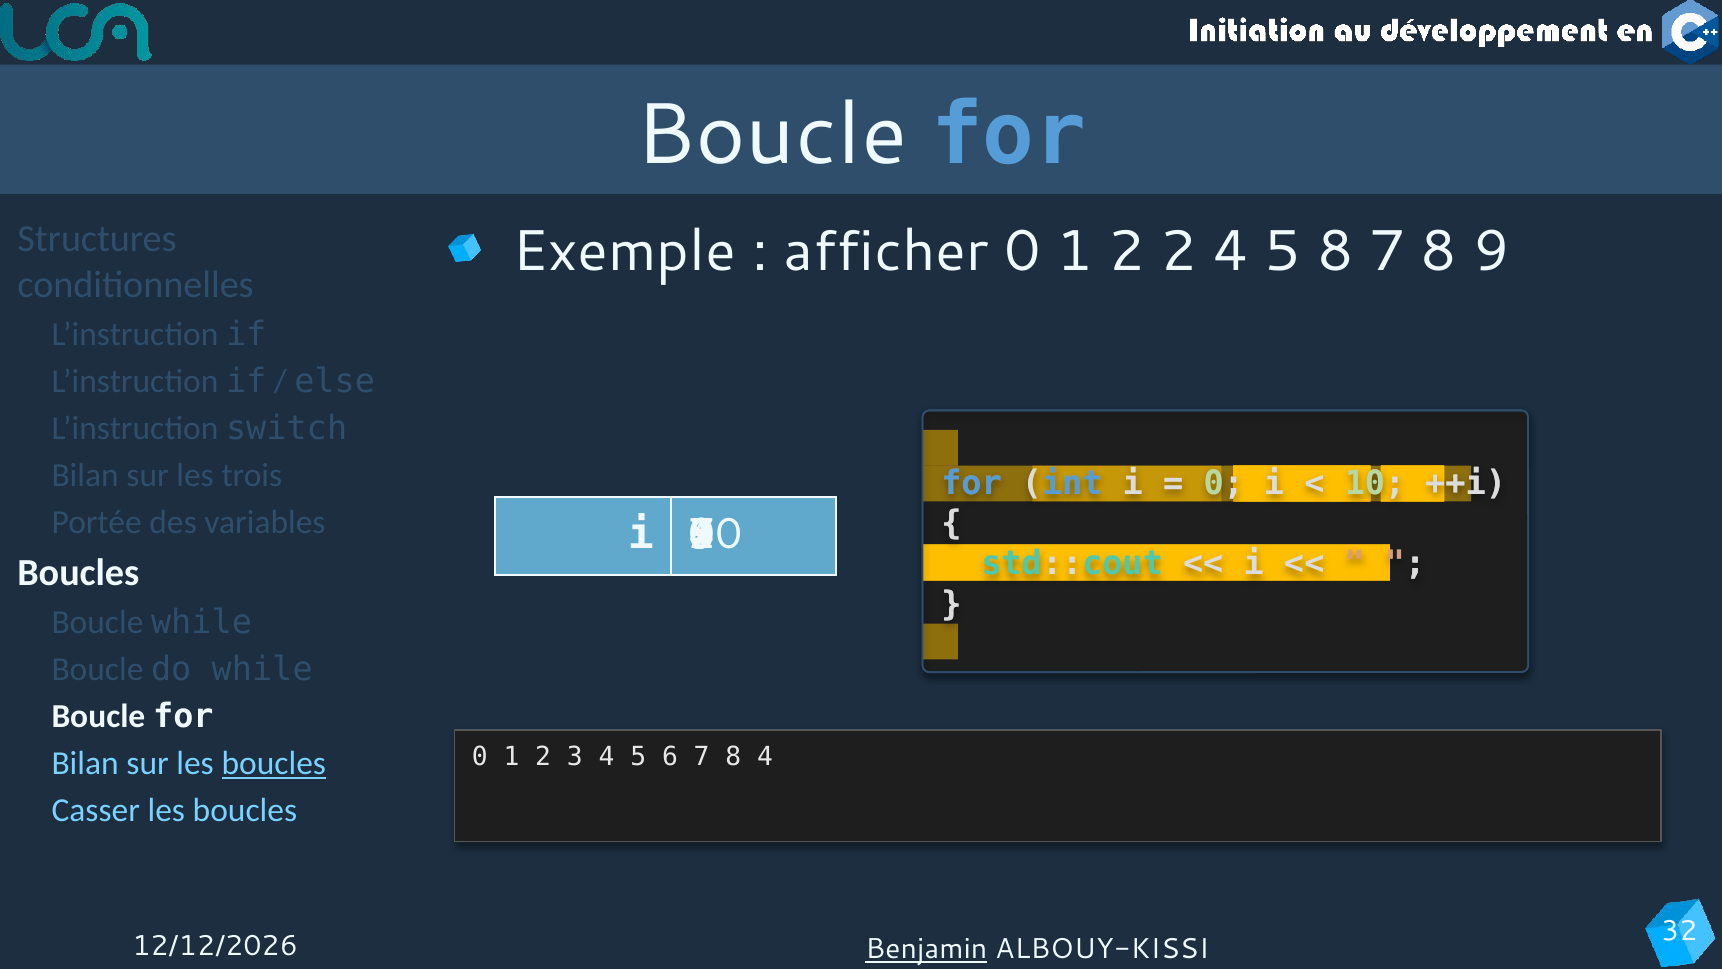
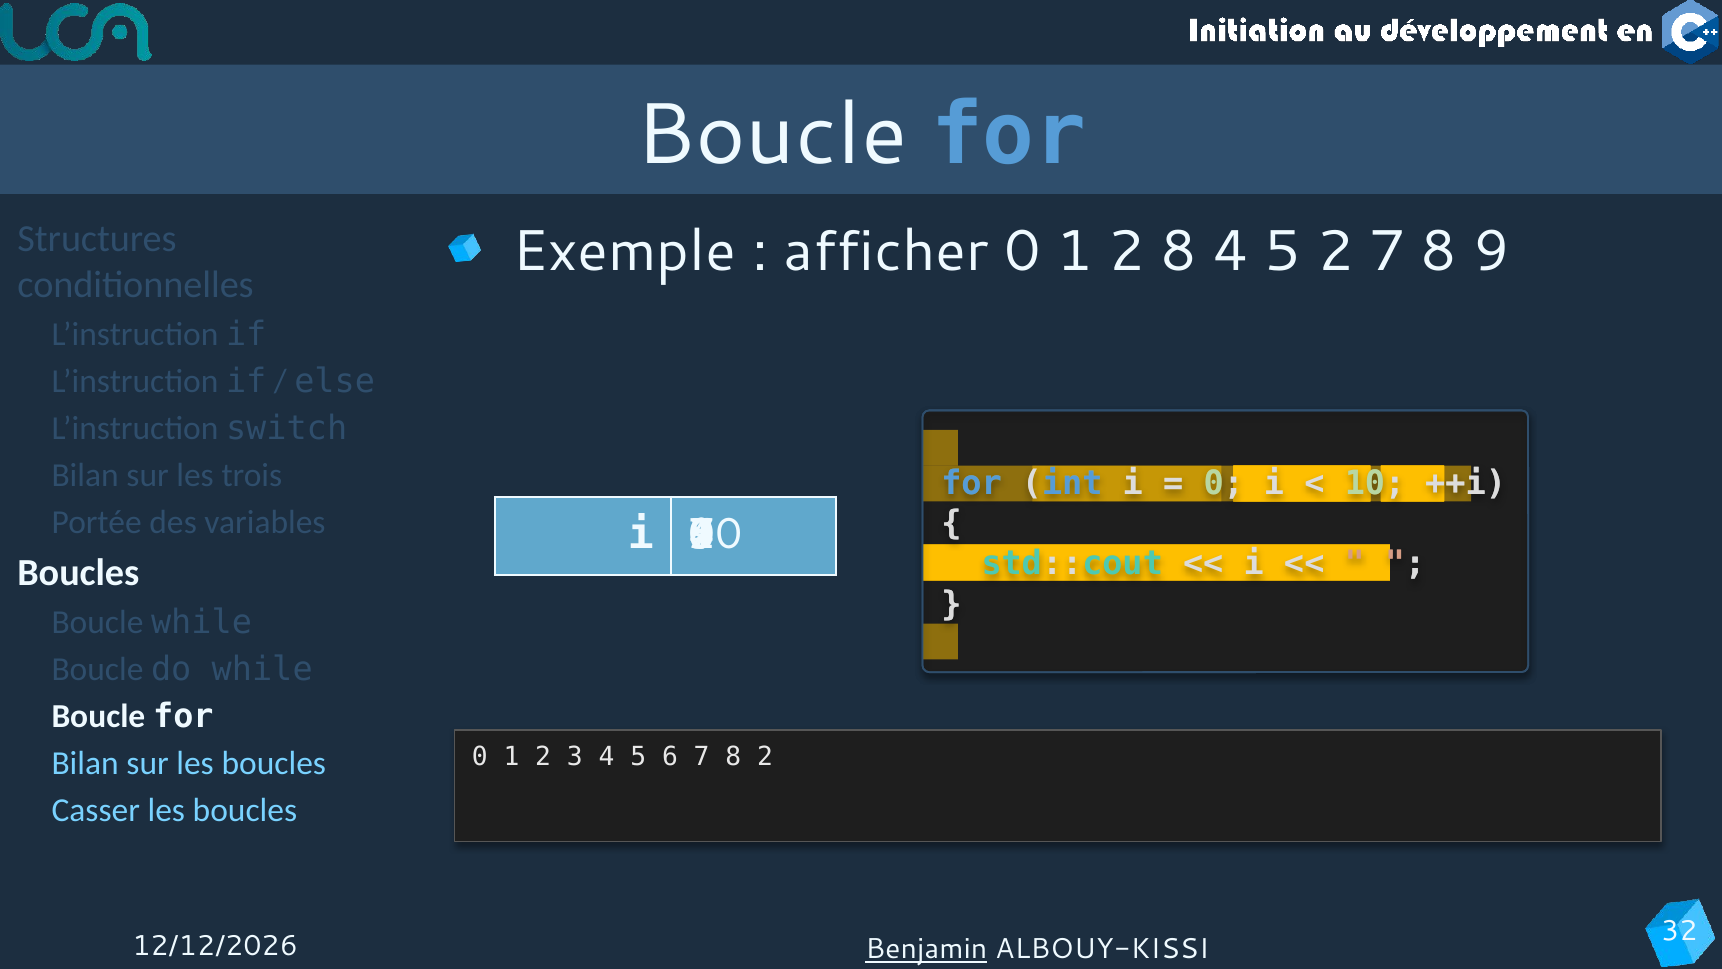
2 2: 2 -> 8
5 8: 8 -> 2
8 4: 4 -> 2
boucles at (274, 763) underline: present -> none
